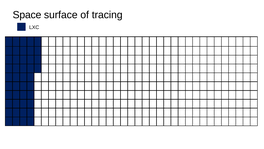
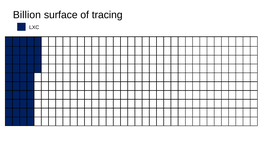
Space: Space -> Billion
